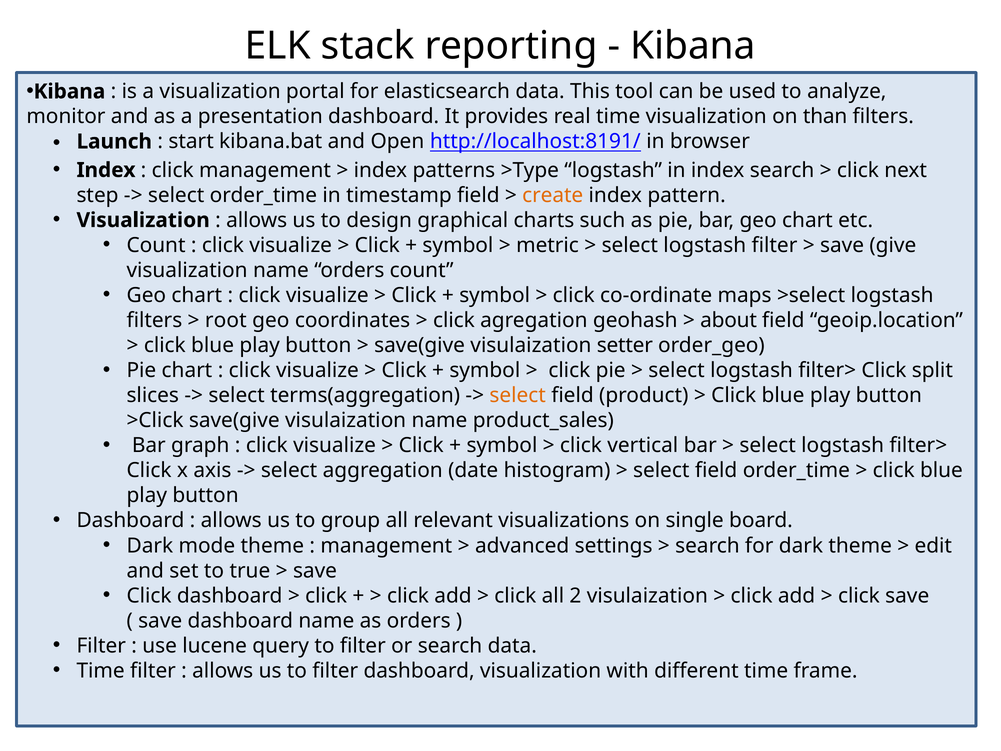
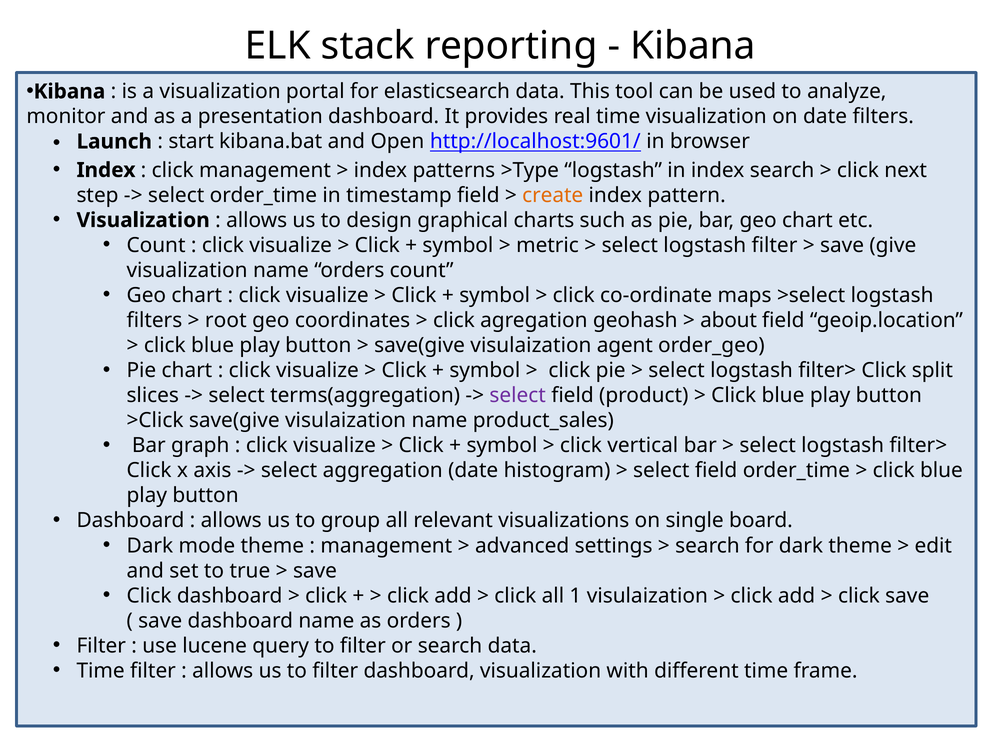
on than: than -> date
http://localhost:8191/: http://localhost:8191/ -> http://localhost:9601/
setter: setter -> agent
select at (518, 395) colour: orange -> purple
2: 2 -> 1
